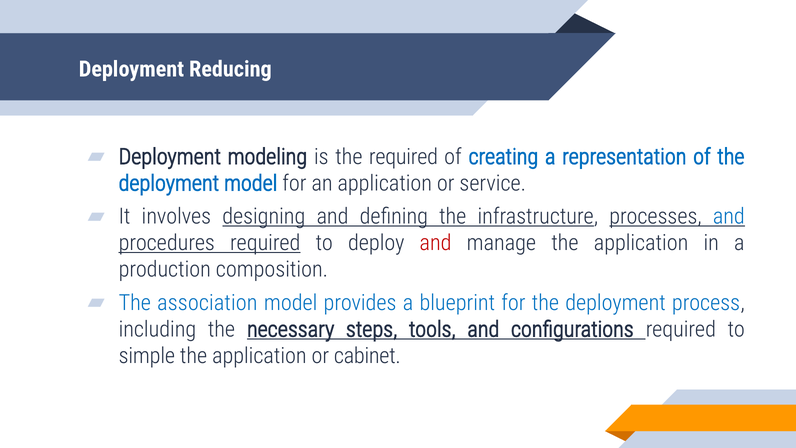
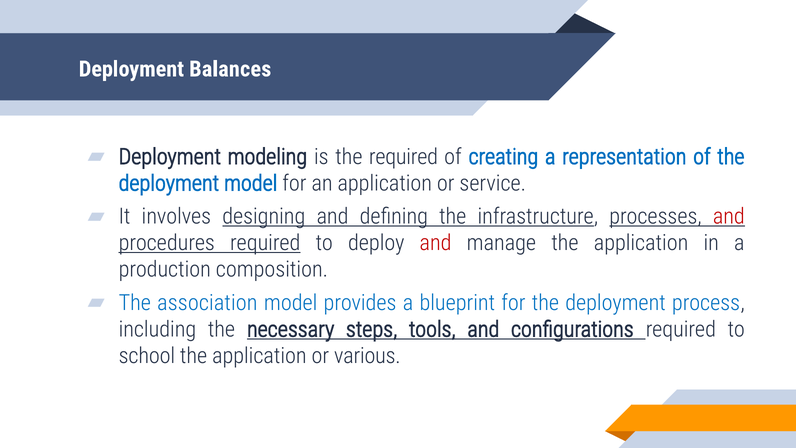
Reducing: Reducing -> Balances
and at (729, 216) colour: blue -> red
simple: simple -> school
cabinet: cabinet -> various
